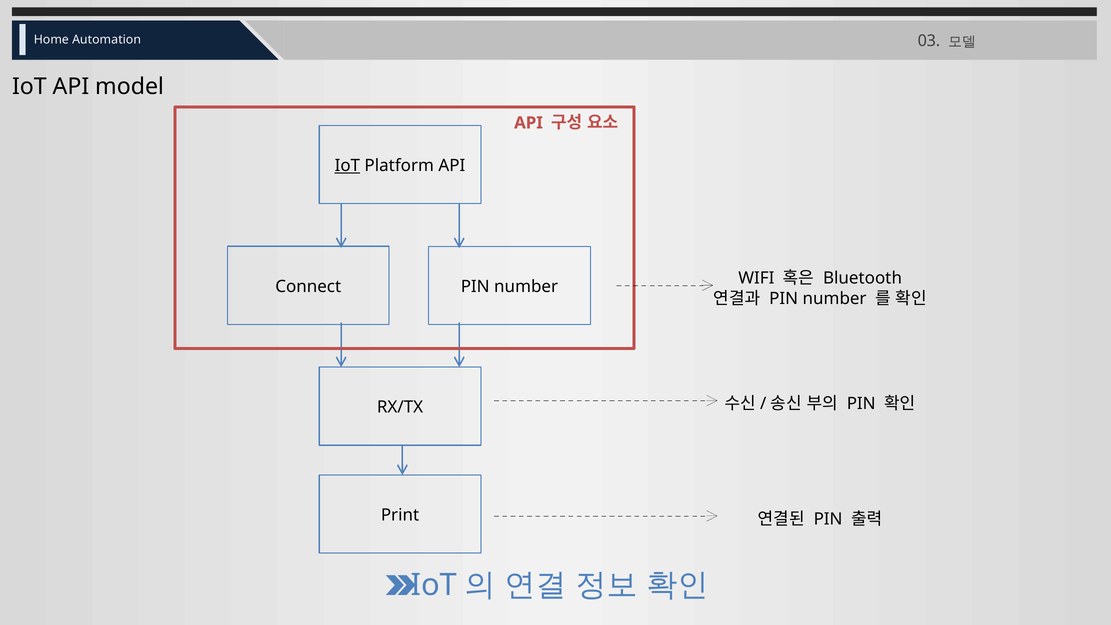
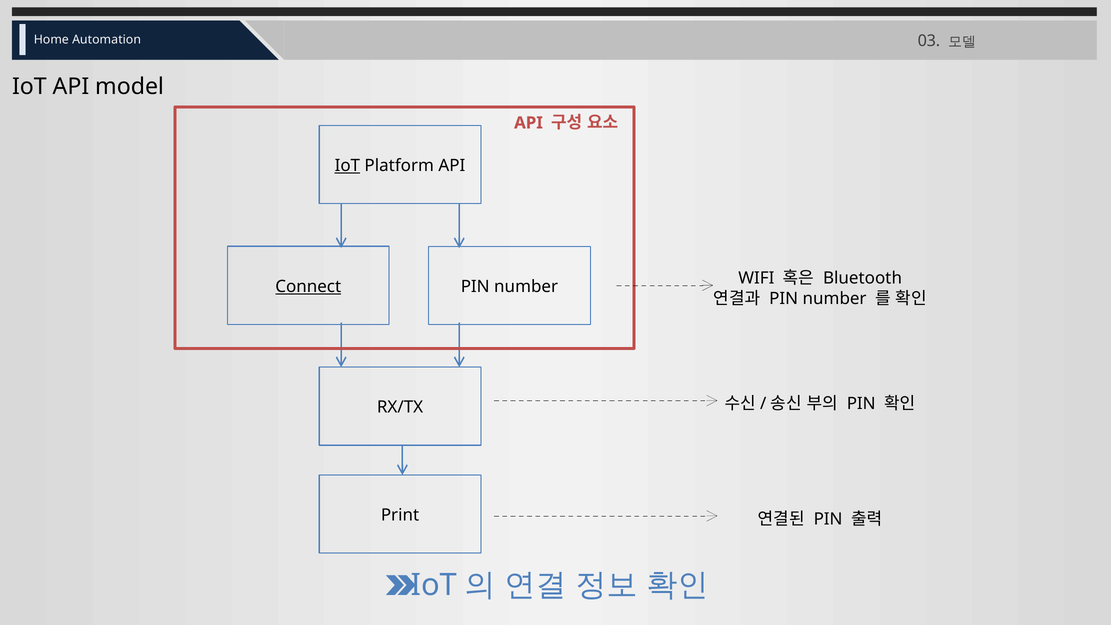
Connect underline: none -> present
